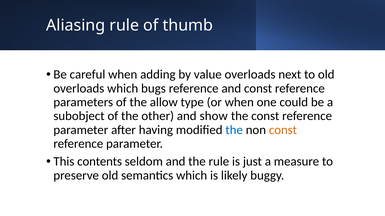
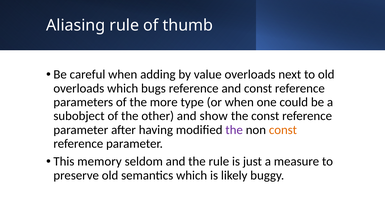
allow: allow -> more
the at (234, 130) colour: blue -> purple
contents: contents -> memory
